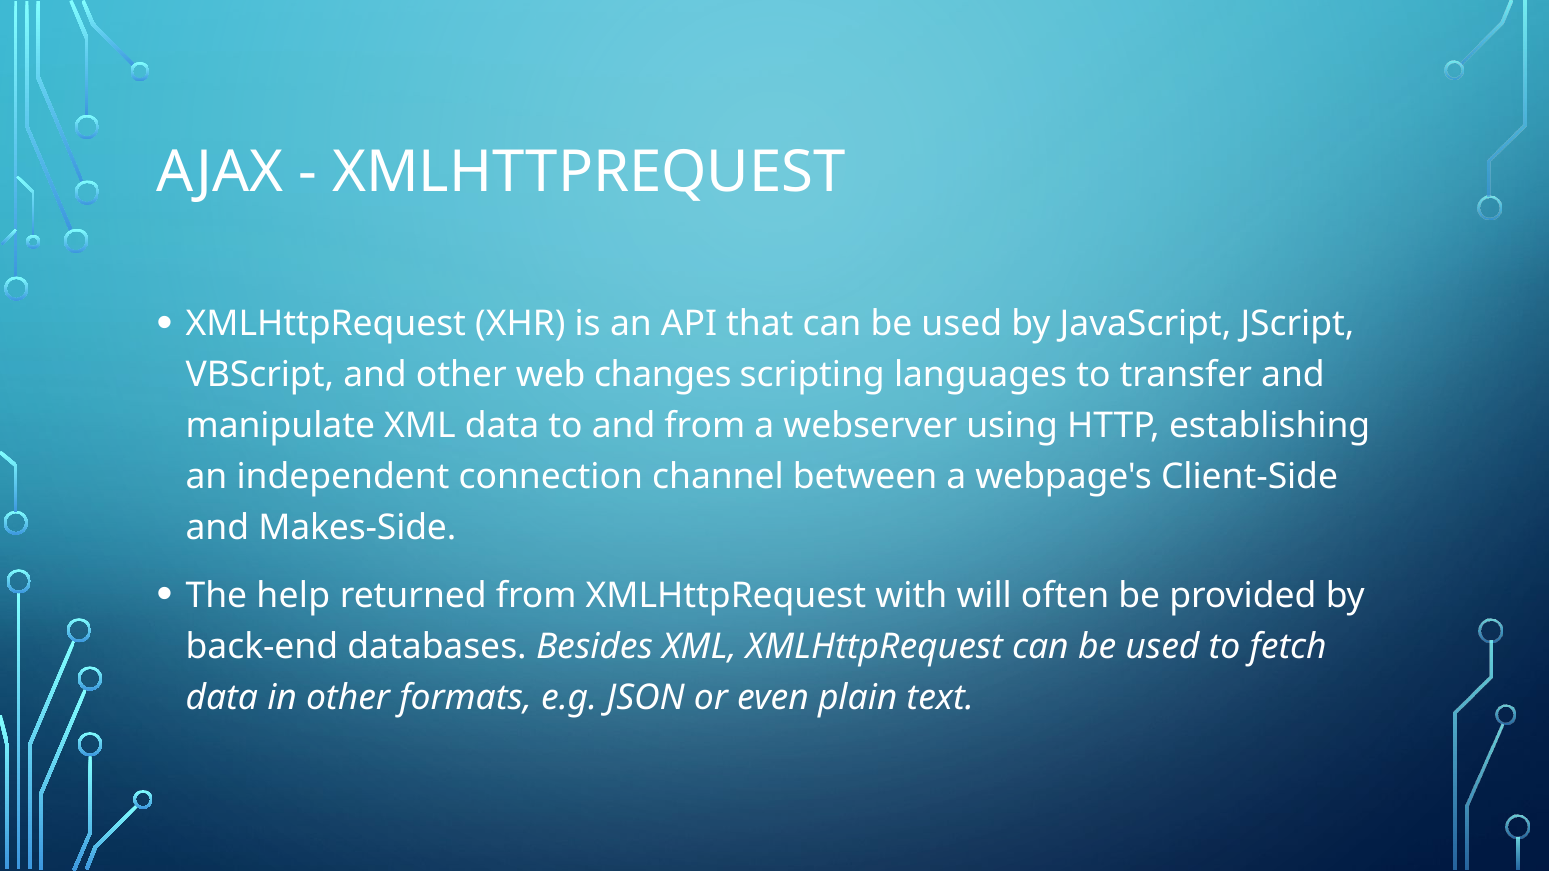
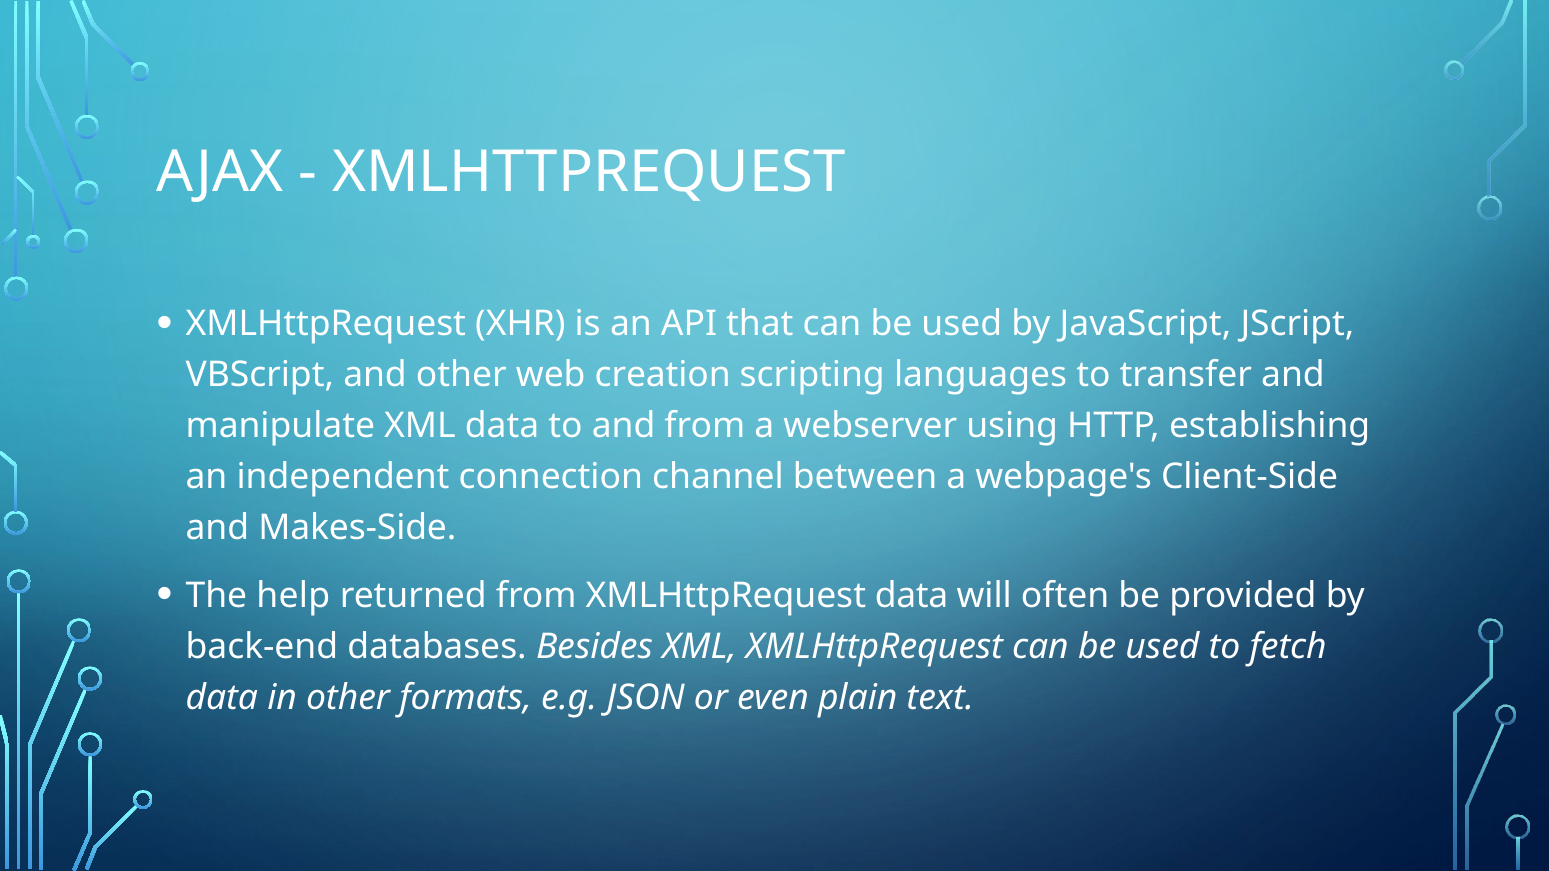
changes: changes -> creation
XMLHttpRequest with: with -> data
